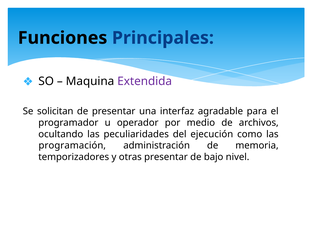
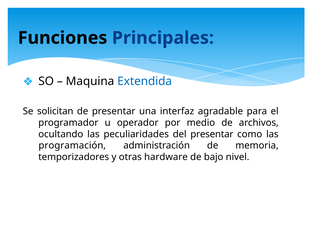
Extendida colour: purple -> blue
del ejecución: ejecución -> presentar
otras presentar: presentar -> hardware
